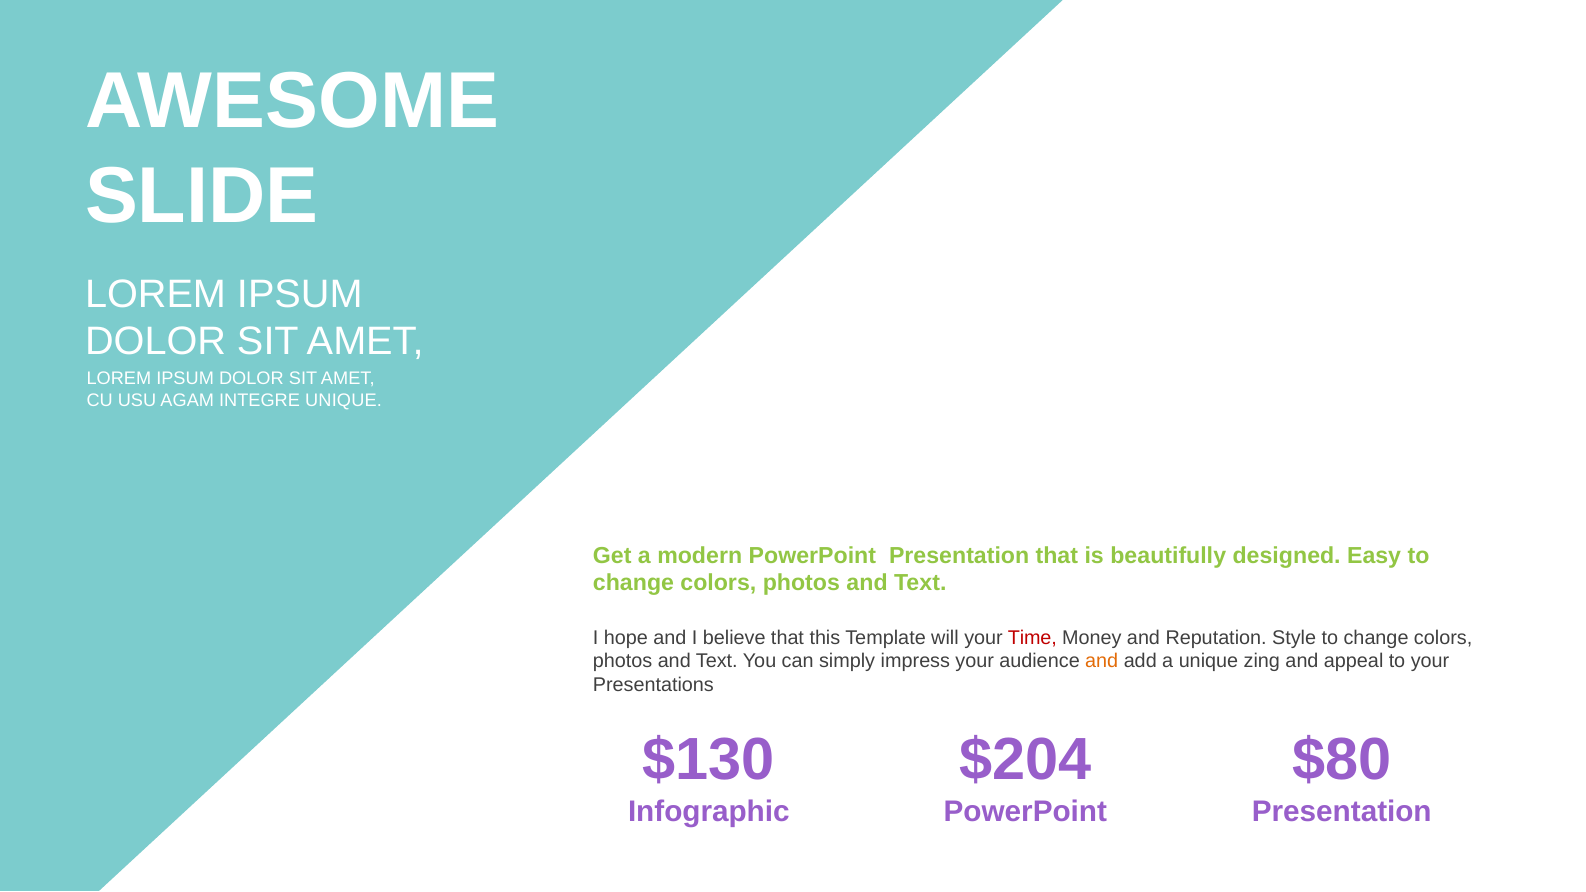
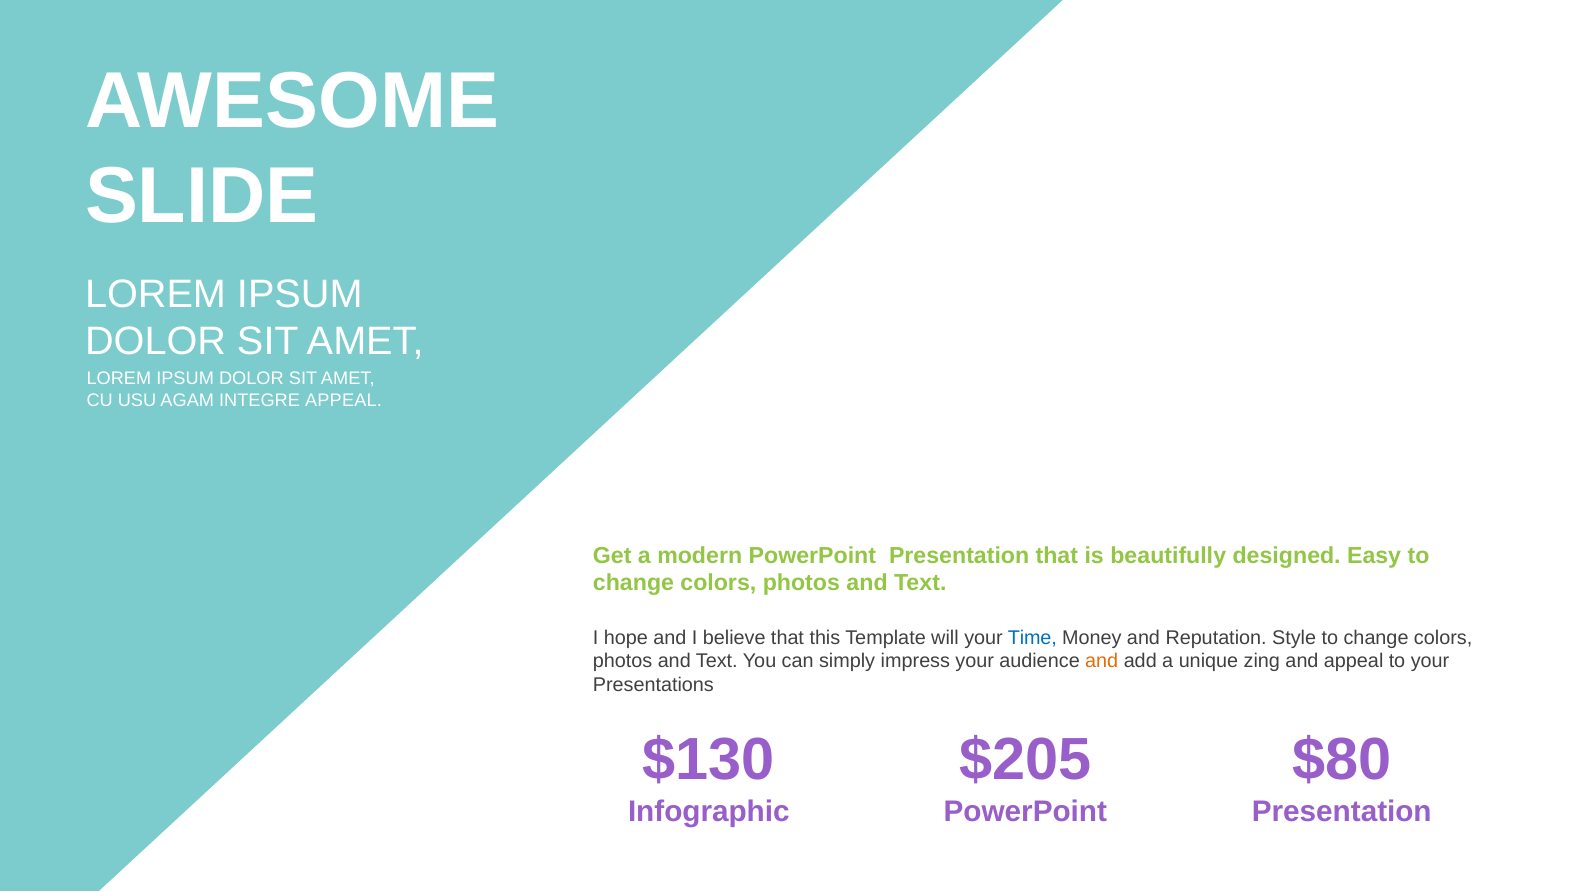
INTEGRE UNIQUE: UNIQUE -> APPEAL
Time colour: red -> blue
$204: $204 -> $205
